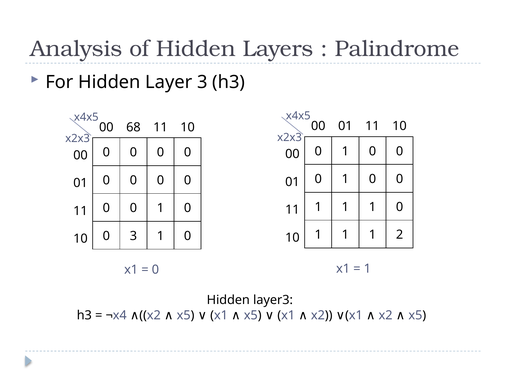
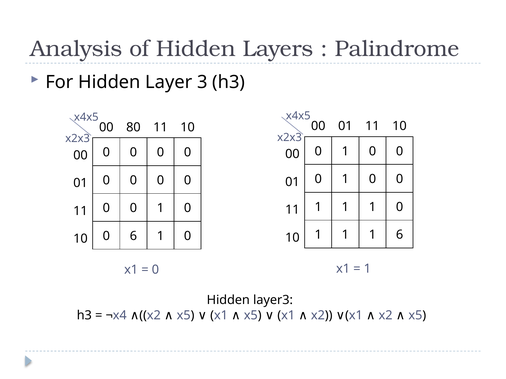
68: 68 -> 80
1 2: 2 -> 6
0 3: 3 -> 6
